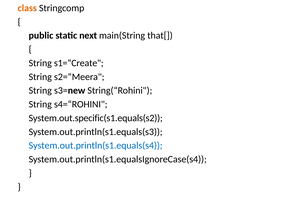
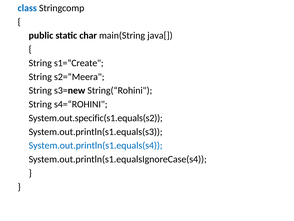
class colour: orange -> blue
next: next -> char
that[: that[ -> java[
